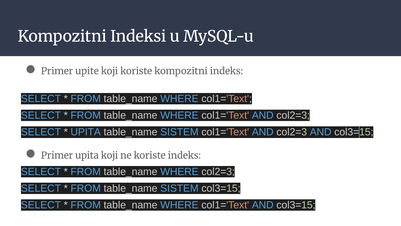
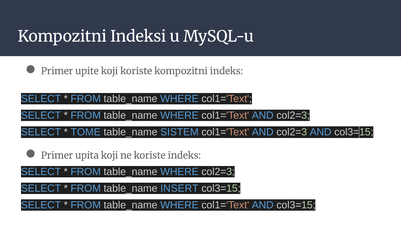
UPITA at (86, 132): UPITA -> TOME
FROM table_name SISTEM: SISTEM -> INSERT
